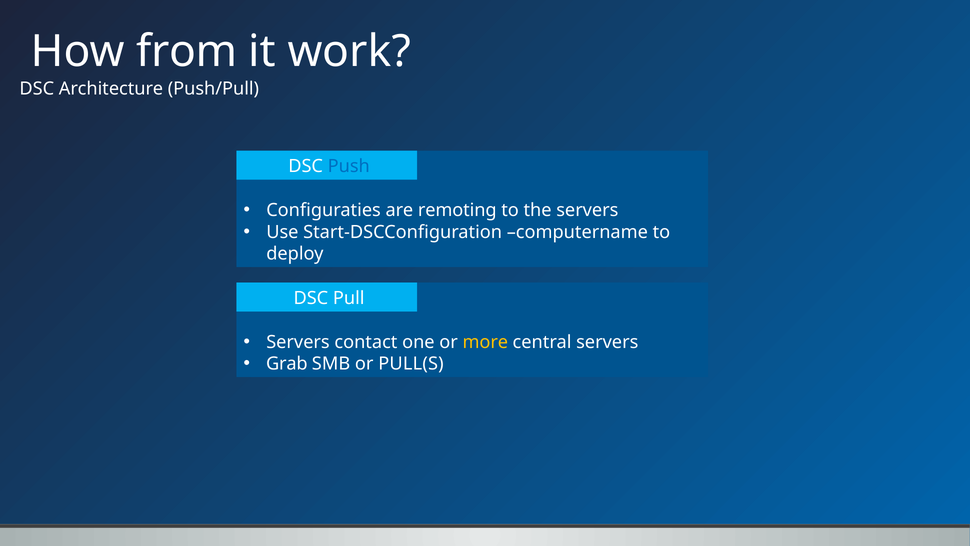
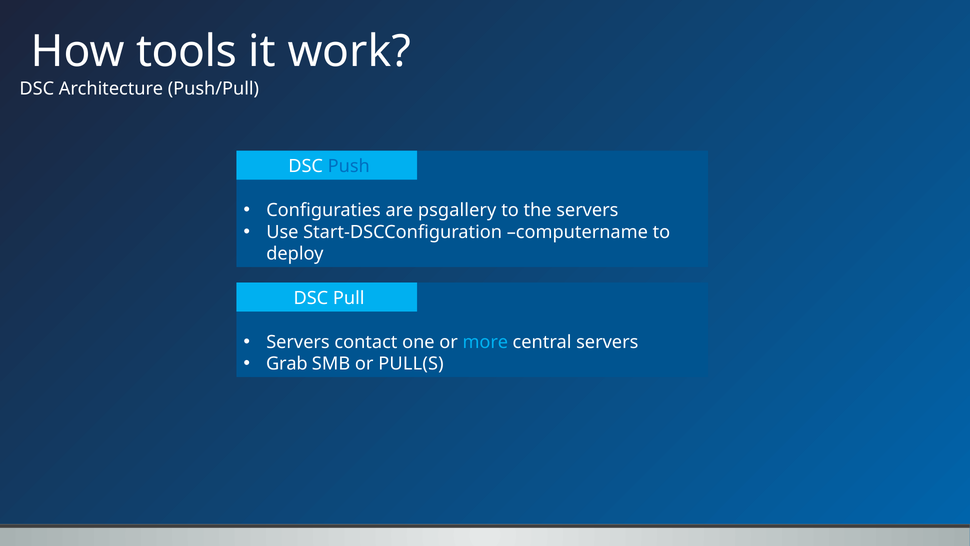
from: from -> tools
remoting: remoting -> psgallery
more colour: yellow -> light blue
